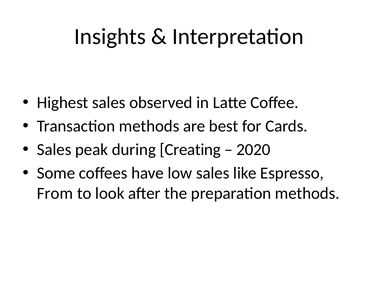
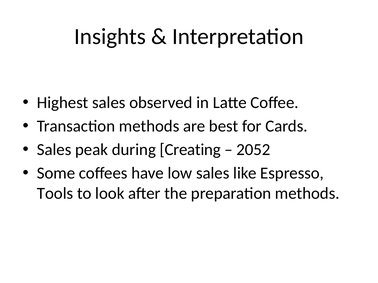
2020: 2020 -> 2052
From: From -> Tools
